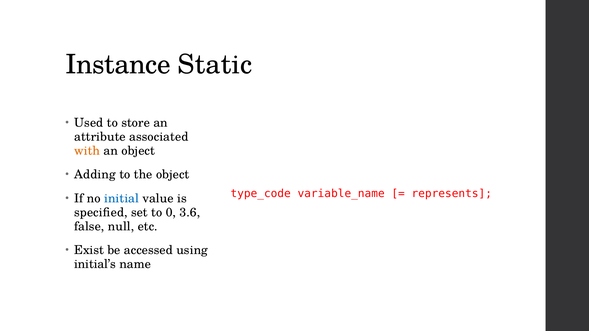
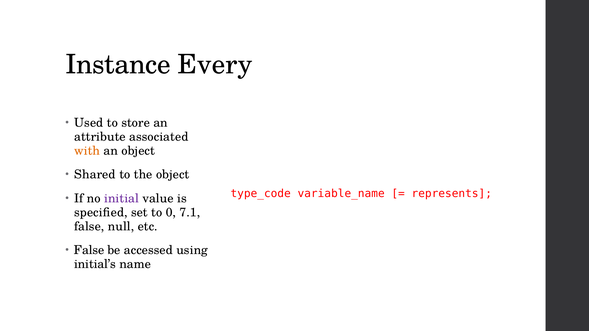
Static: Static -> Every
Adding: Adding -> Shared
initial colour: blue -> purple
3.6: 3.6 -> 7.1
Exist at (89, 250): Exist -> False
